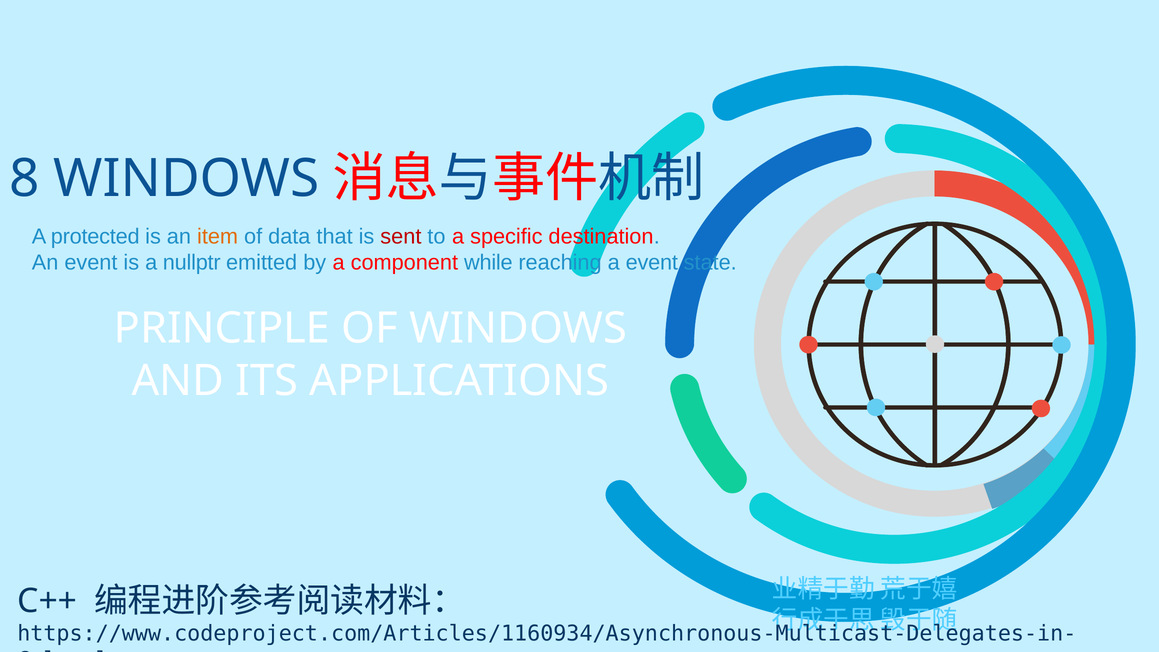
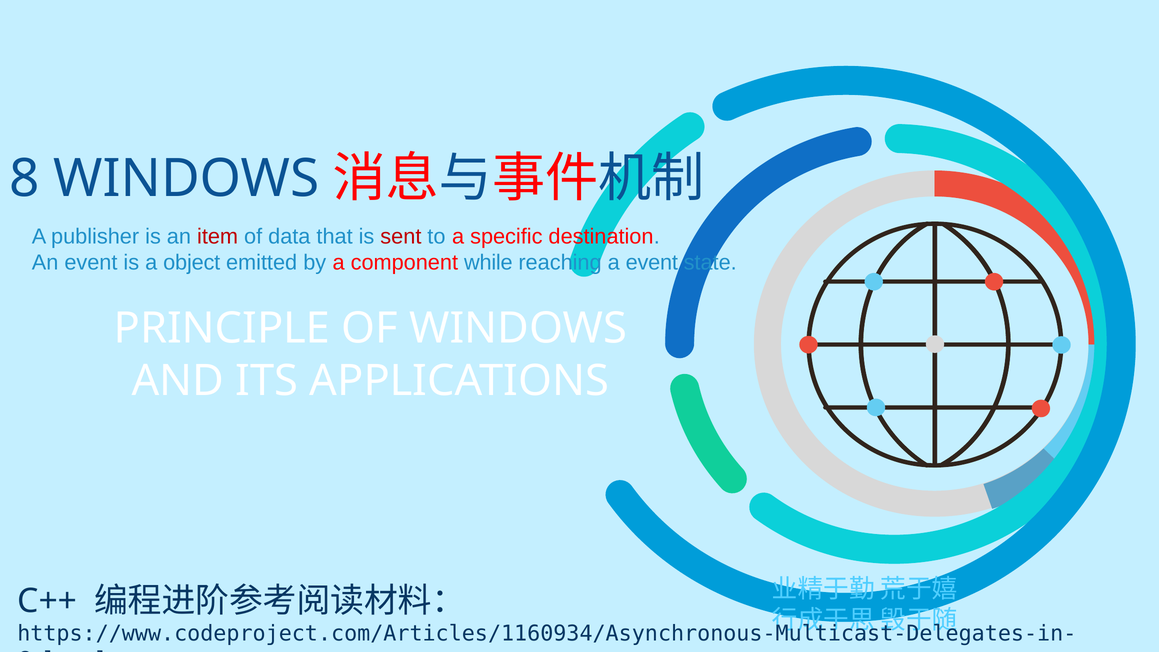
protected: protected -> publisher
item colour: orange -> red
nullptr: nullptr -> object
